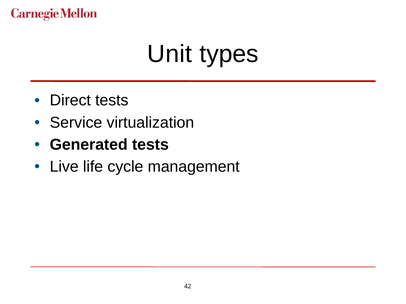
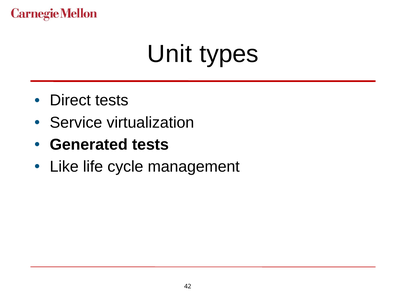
Live: Live -> Like
